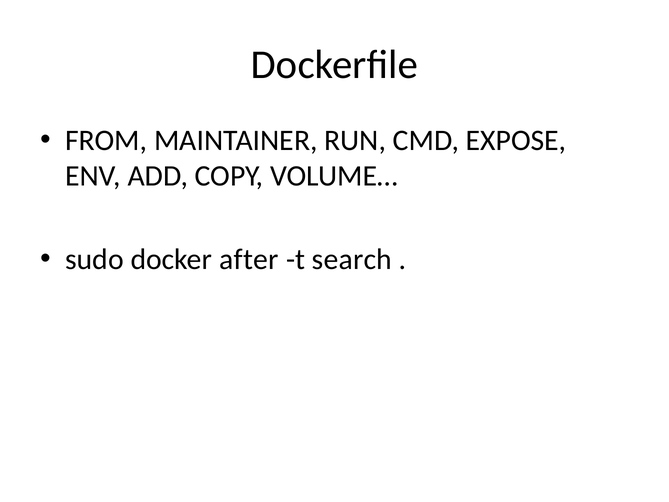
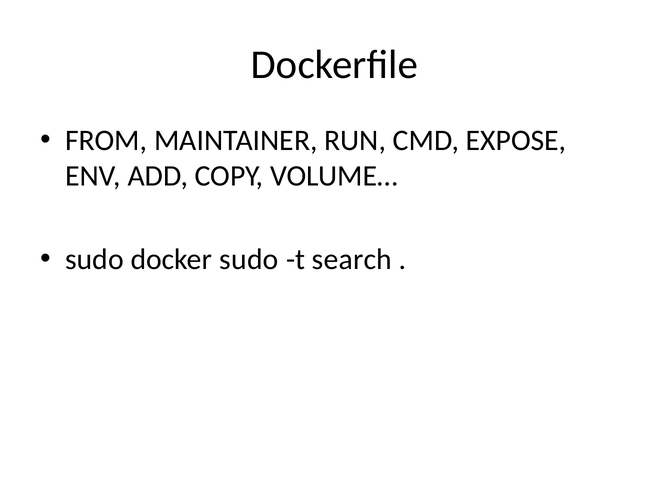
docker after: after -> sudo
